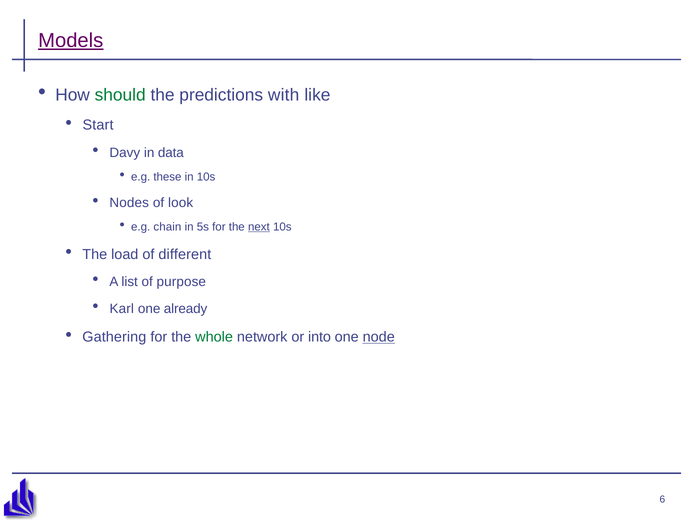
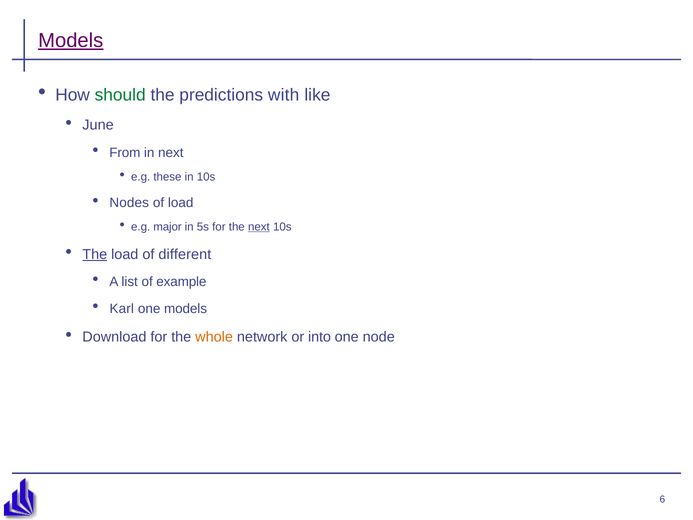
Start: Start -> June
Davy: Davy -> From
in data: data -> next
of look: look -> load
chain: chain -> major
The at (95, 254) underline: none -> present
purpose: purpose -> example
one already: already -> models
Gathering: Gathering -> Download
whole colour: green -> orange
node underline: present -> none
